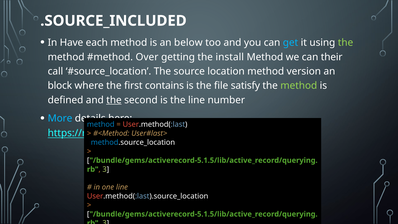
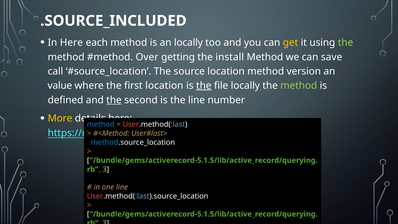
In Have: Have -> Here
an below: below -> locally
get colour: light blue -> yellow
their: their -> save
block: block -> value
first contains: contains -> location
the at (204, 86) underline: none -> present
file satisfy: satisfy -> locally
More colour: light blue -> yellow
